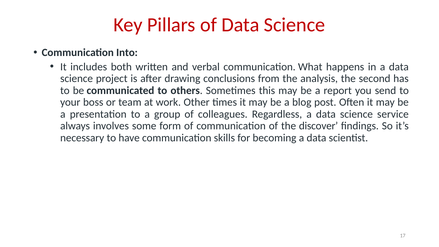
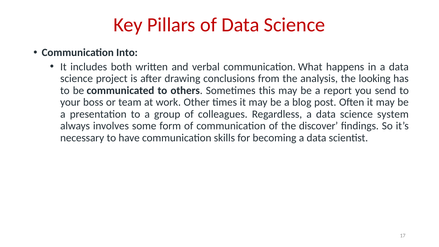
second: second -> looking
service: service -> system
